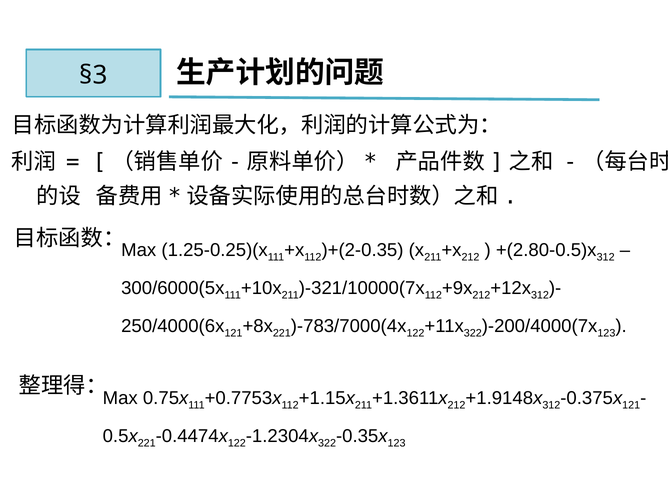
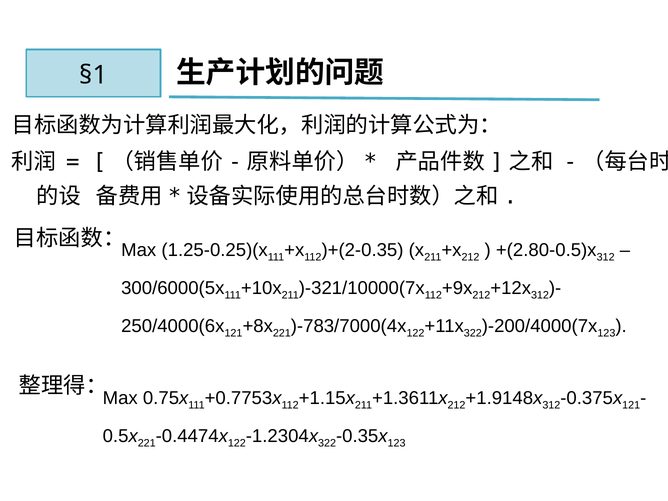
§3: §3 -> §1
